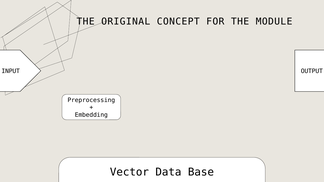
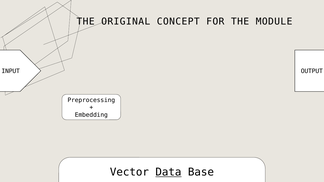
Data underline: none -> present
